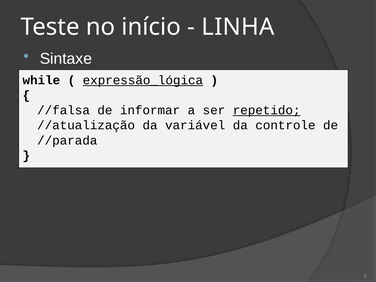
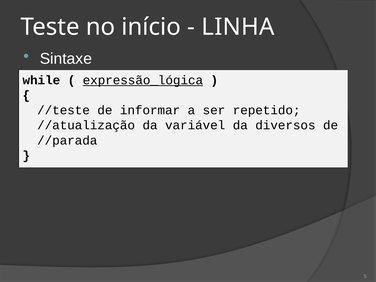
//falsa: //falsa -> //teste
repetido underline: present -> none
controle: controle -> diversos
